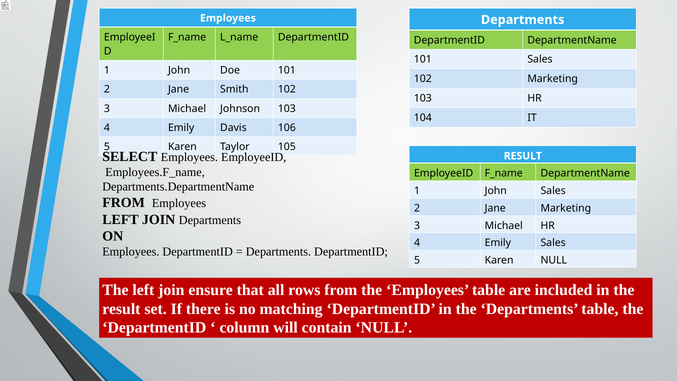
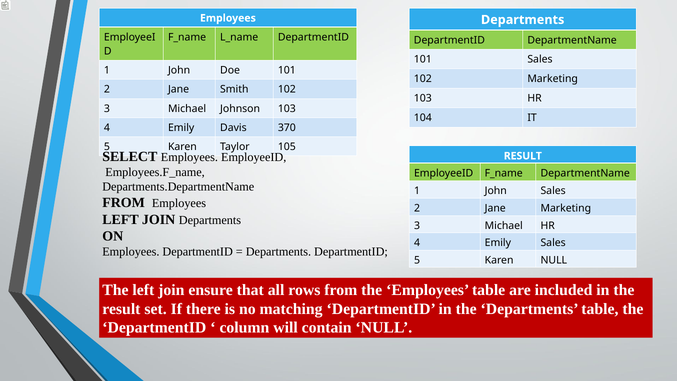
106: 106 -> 370
